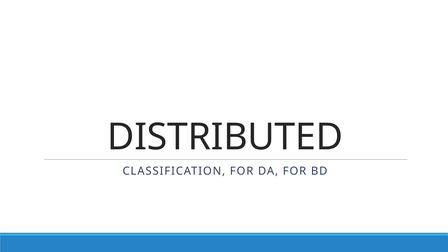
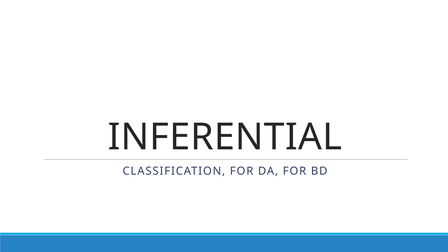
DISTRIBUTED: DISTRIBUTED -> INFERENTIAL
